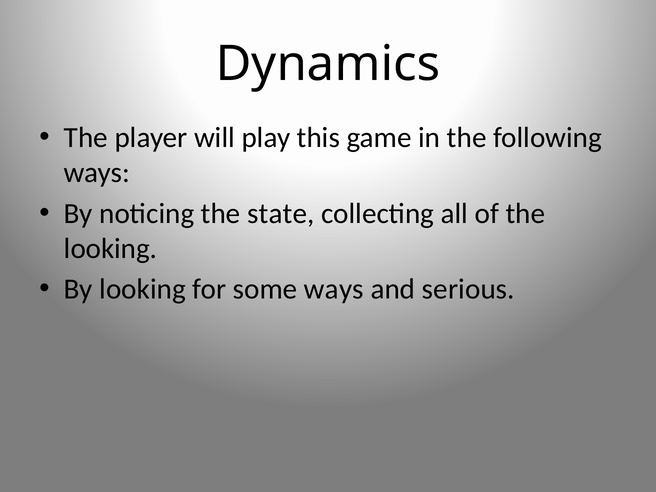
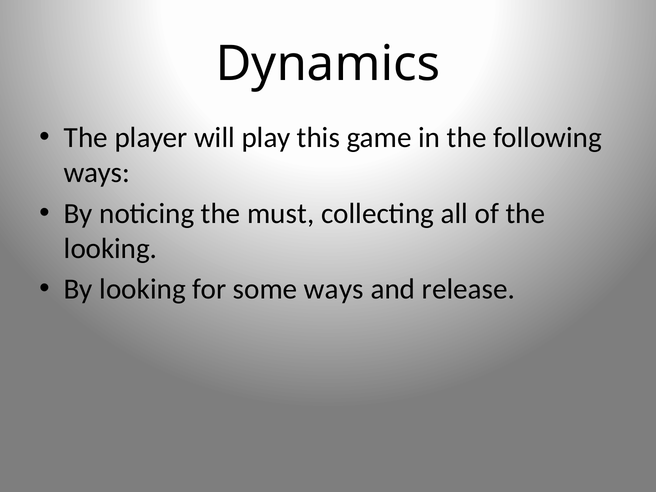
state: state -> must
serious: serious -> release
